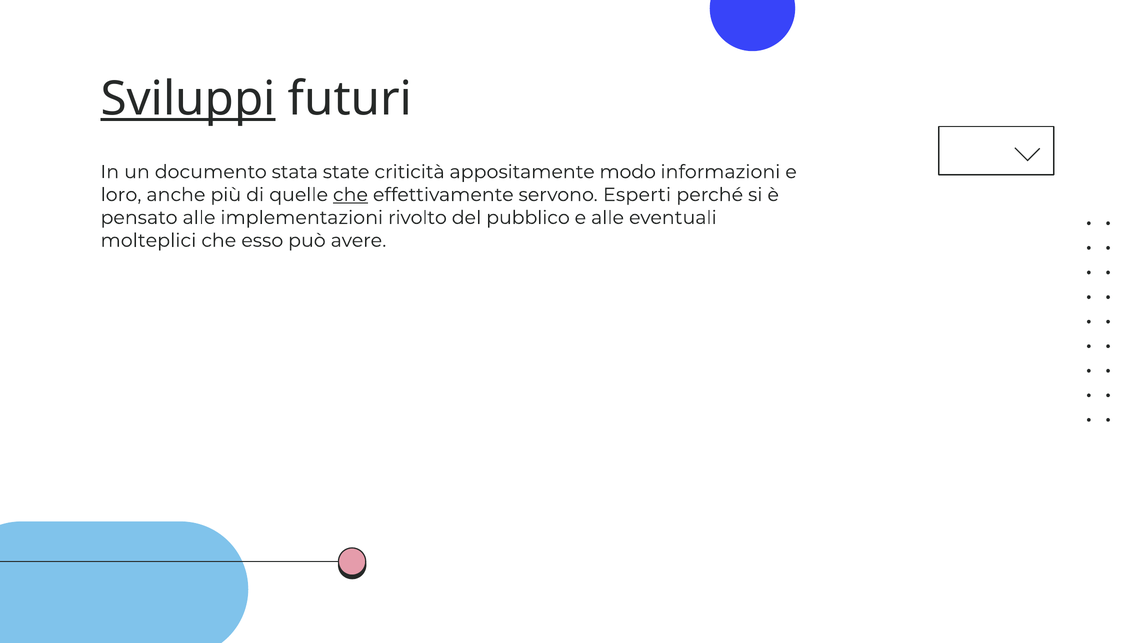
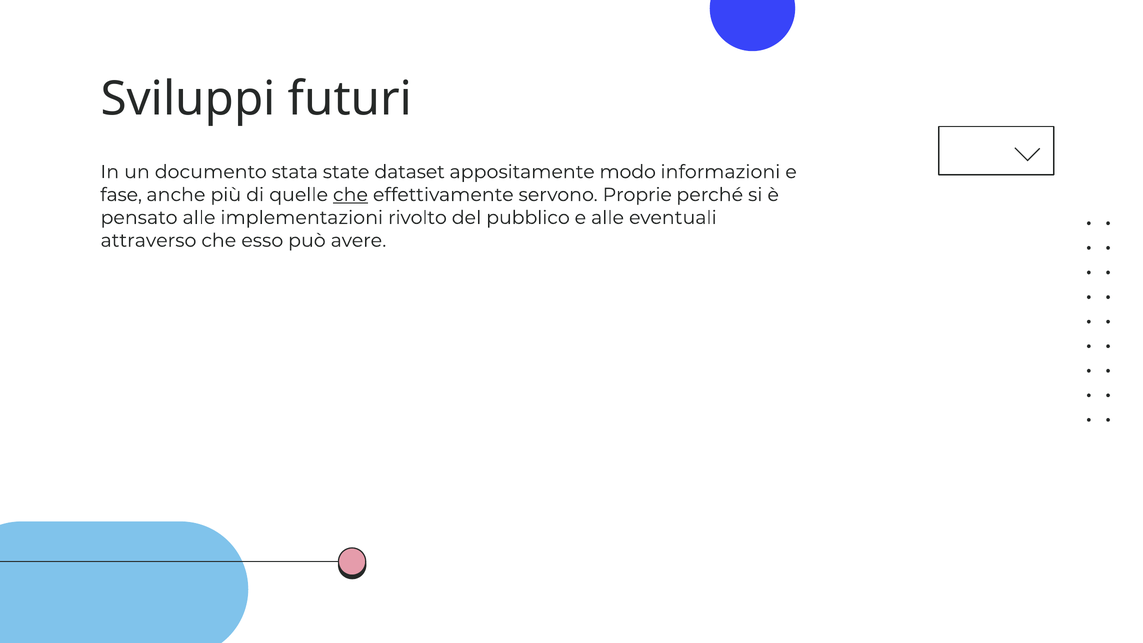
Sviluppi underline: present -> none
criticità: criticità -> dataset
loro: loro -> fase
Esperti: Esperti -> Proprie
molteplici: molteplici -> attraverso
